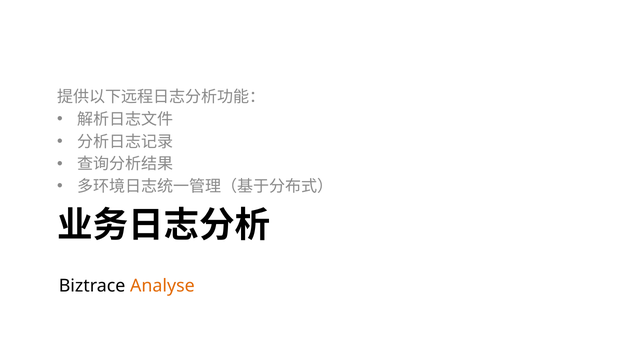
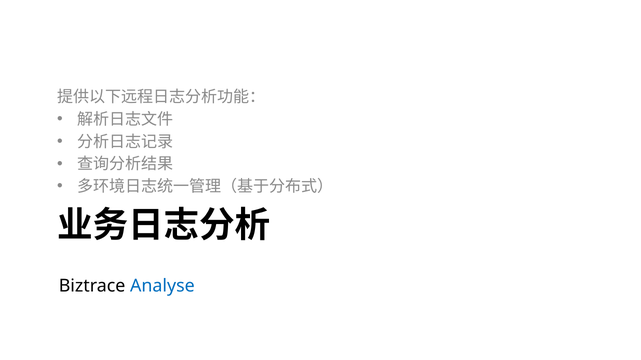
Analyse colour: orange -> blue
